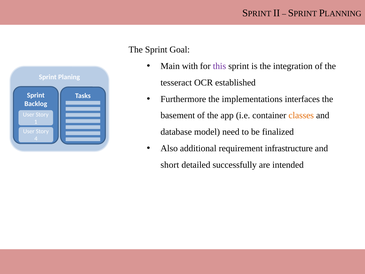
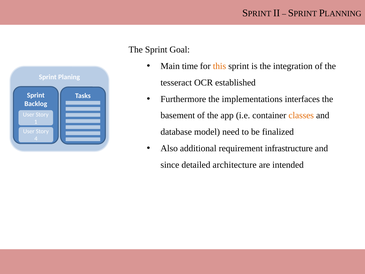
with: with -> time
this colour: purple -> orange
short: short -> since
successfully: successfully -> architecture
